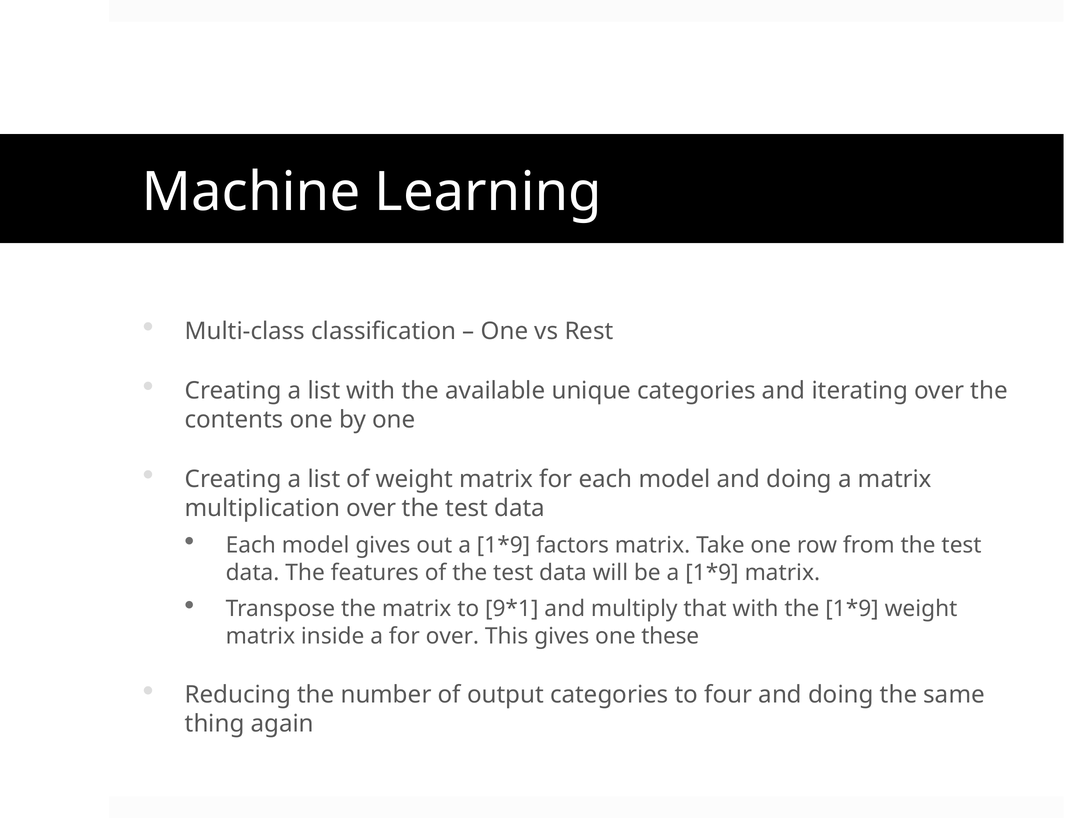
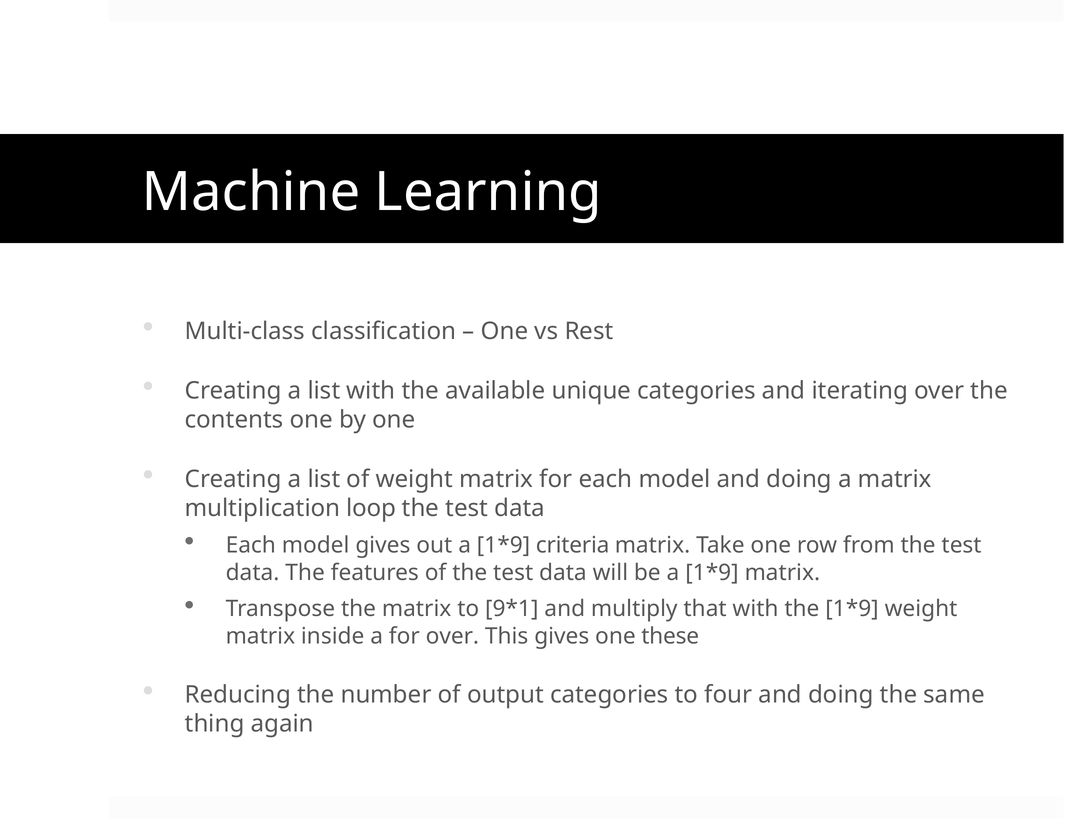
multiplication over: over -> loop
factors: factors -> criteria
